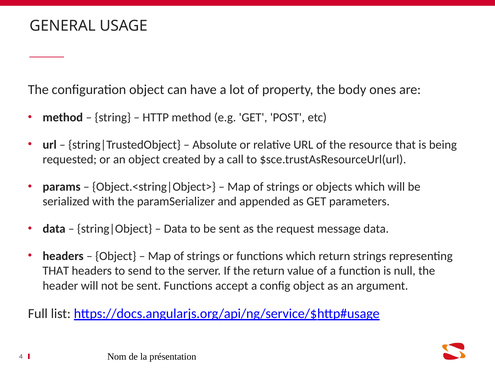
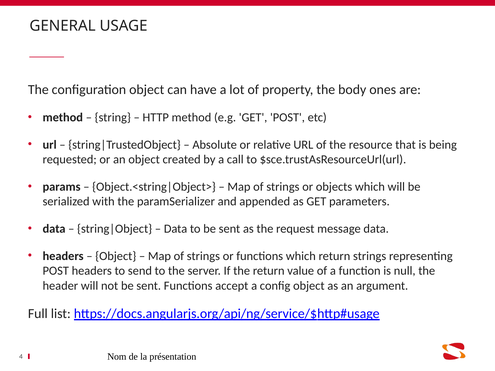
THAT at (56, 271): THAT -> POST
